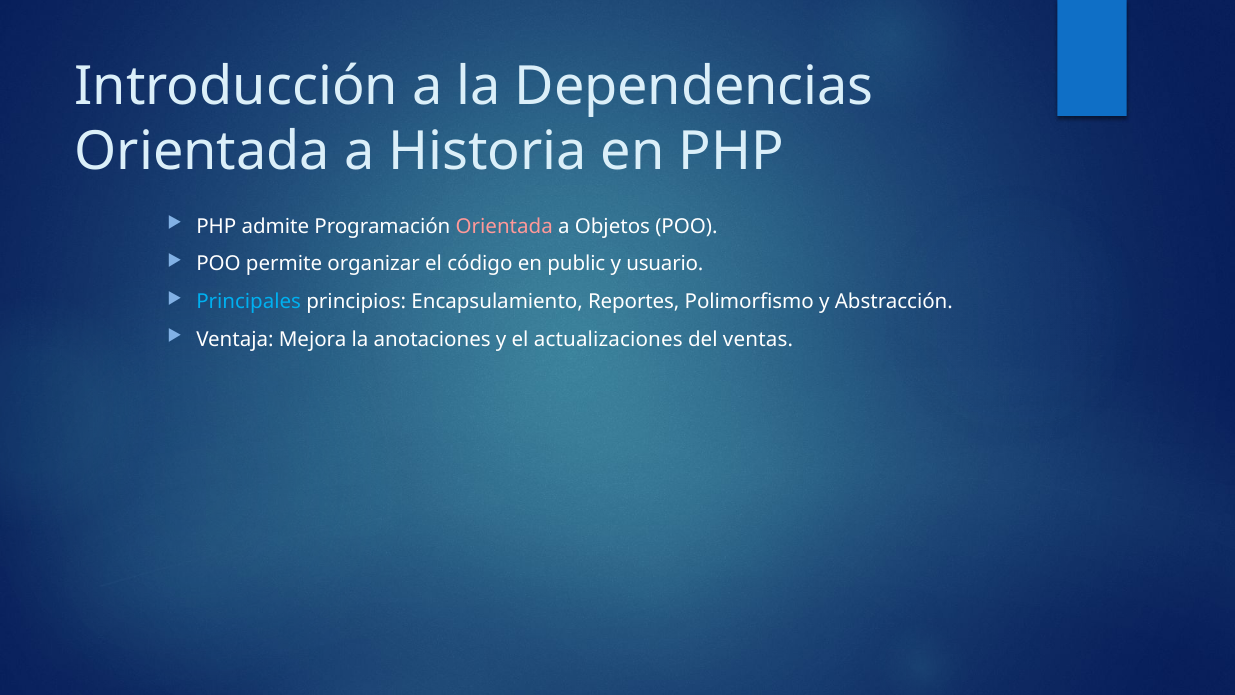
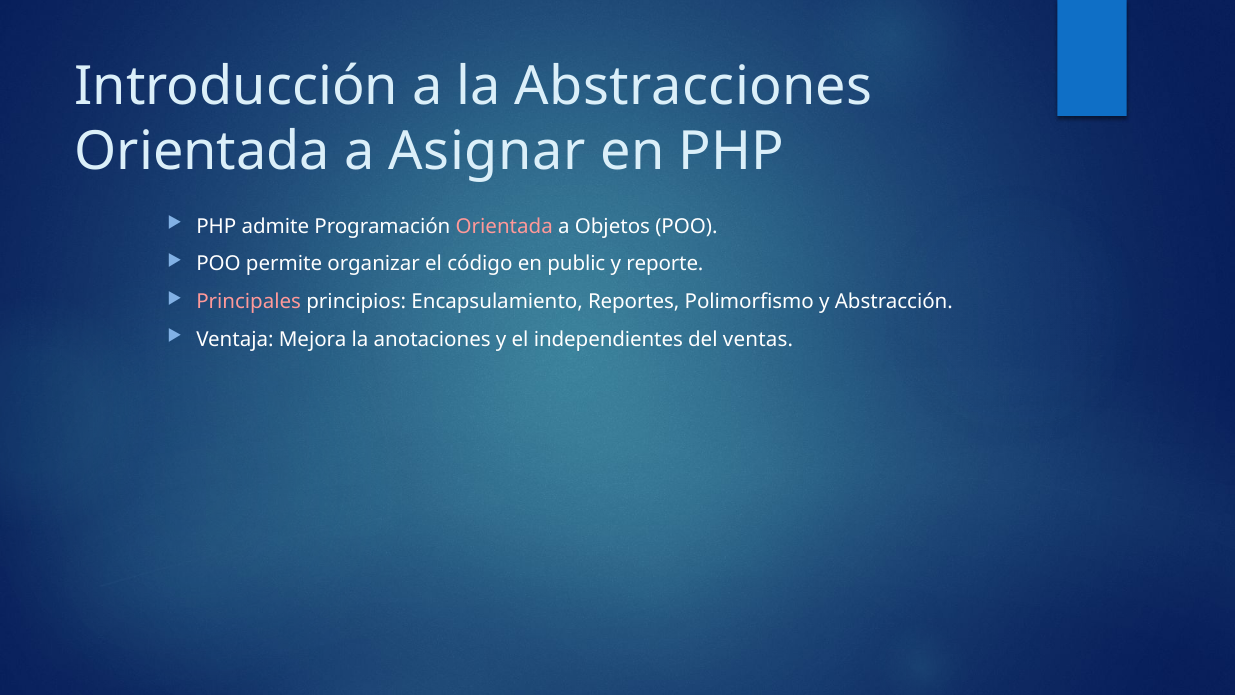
Dependencias: Dependencias -> Abstracciones
Historia: Historia -> Asignar
usuario: usuario -> reporte
Principales colour: light blue -> pink
actualizaciones: actualizaciones -> independientes
